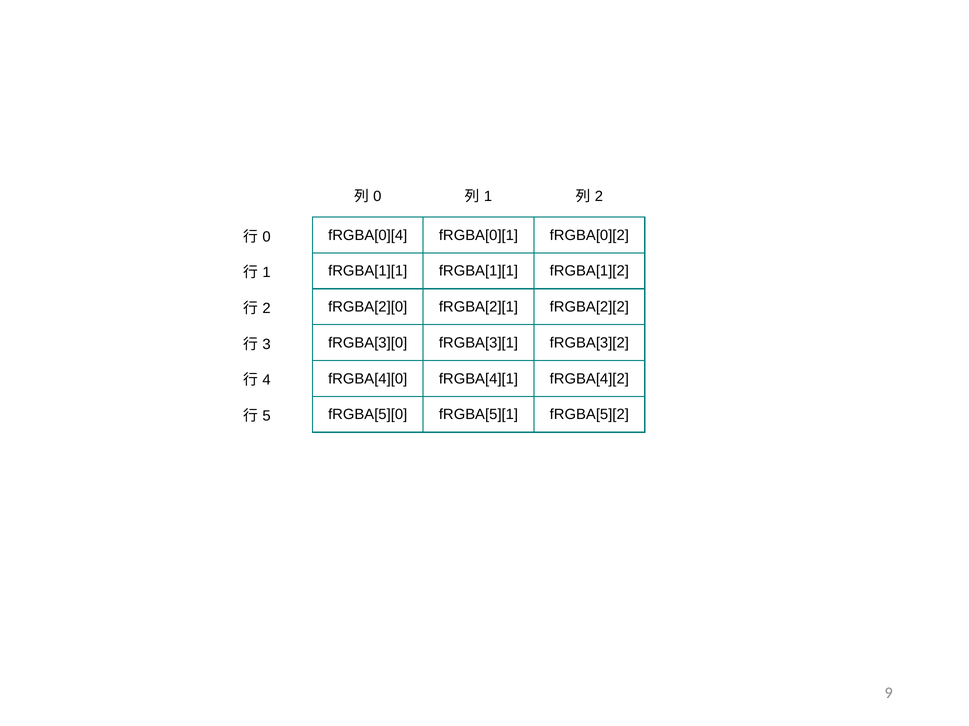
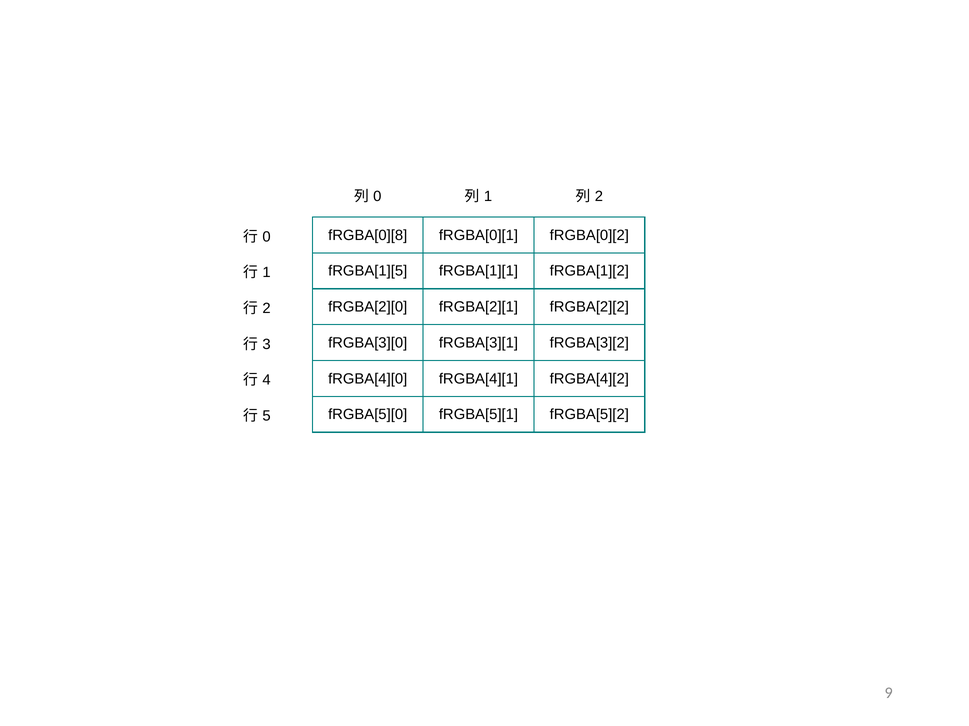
fRGBA[0][4: fRGBA[0][4 -> fRGBA[0][8
fRGBA[1][1 at (368, 271): fRGBA[1][1 -> fRGBA[1][5
